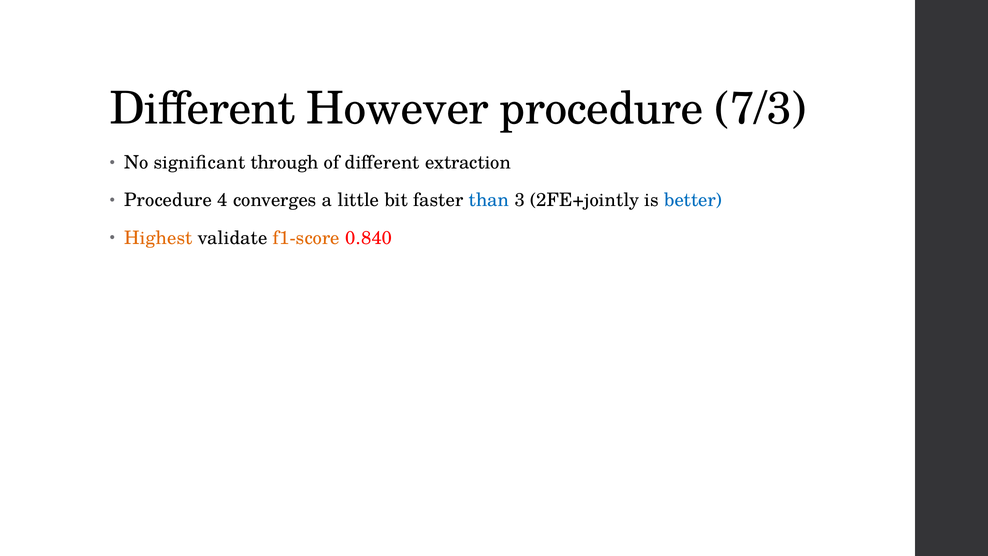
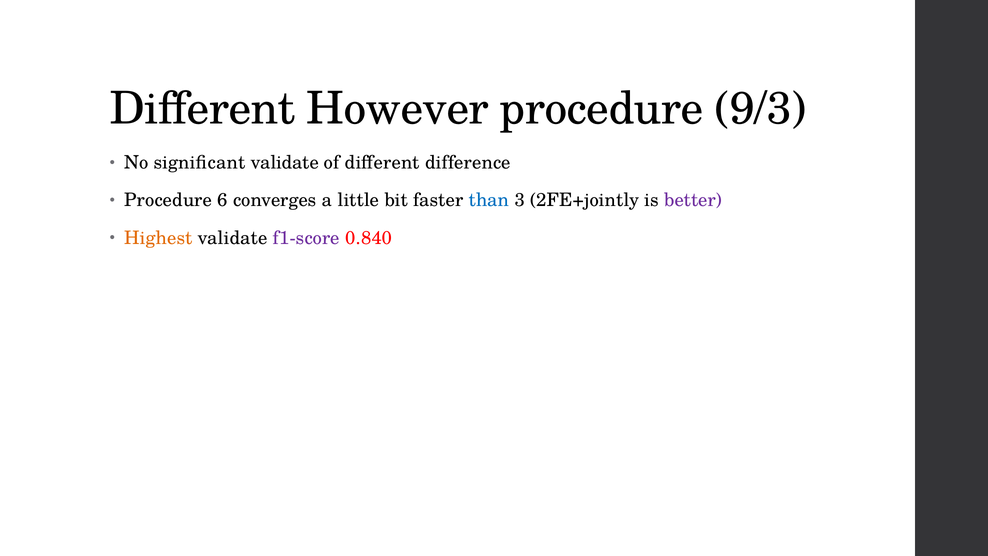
7/3: 7/3 -> 9/3
significant through: through -> validate
extraction: extraction -> difference
4: 4 -> 6
better colour: blue -> purple
f1-score colour: orange -> purple
